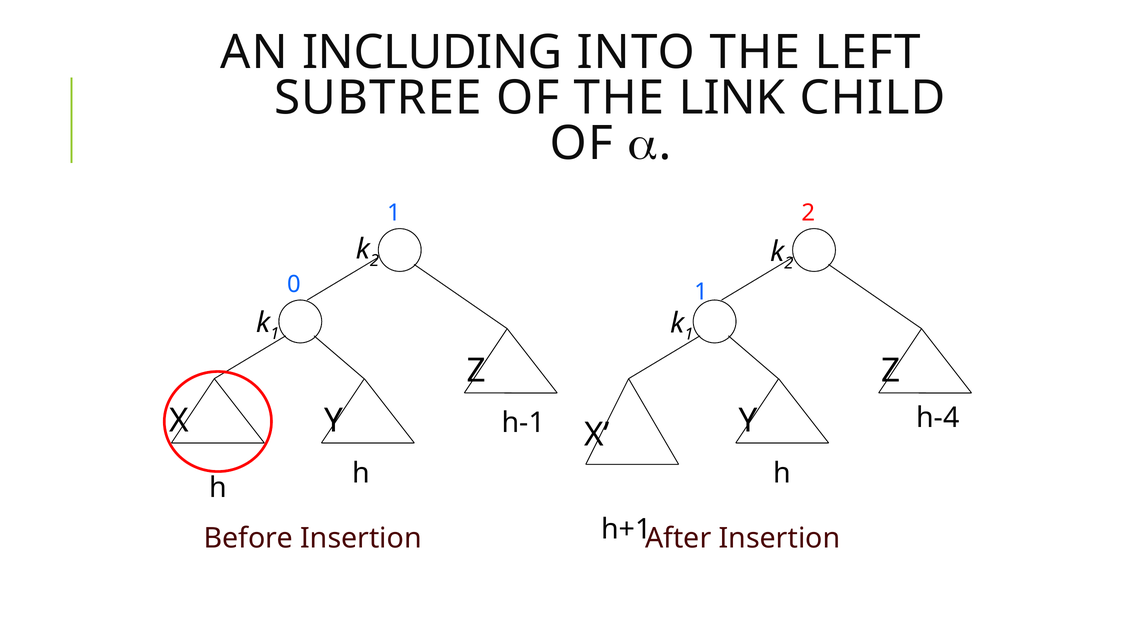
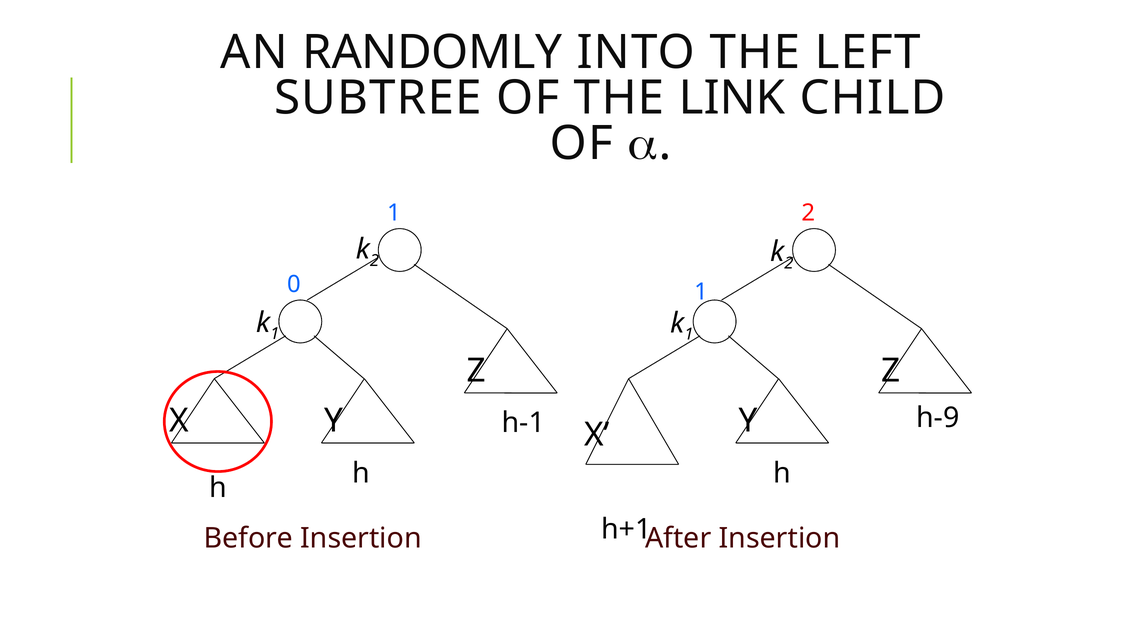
INCLUDING: INCLUDING -> RANDOMLY
h-4: h-4 -> h-9
